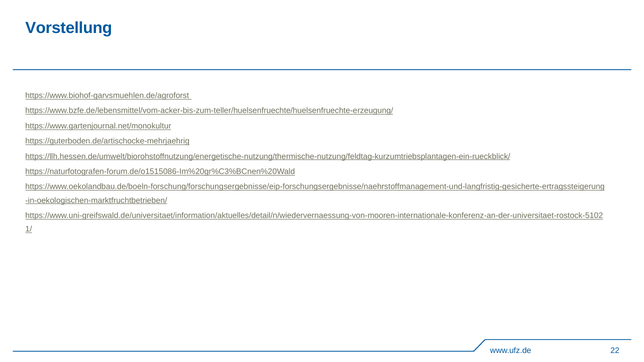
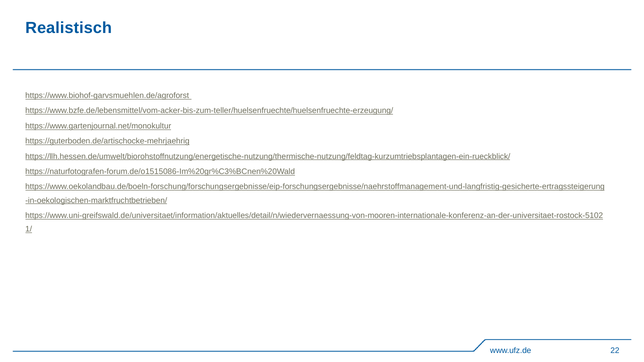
Vorstellung: Vorstellung -> Realistisch
